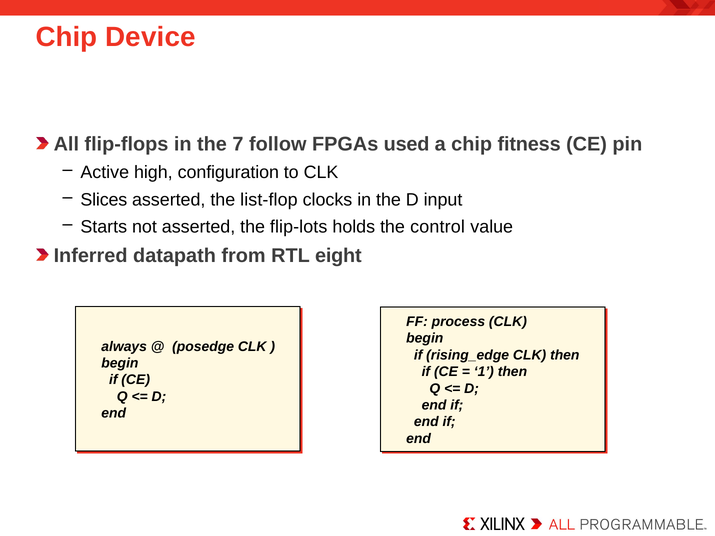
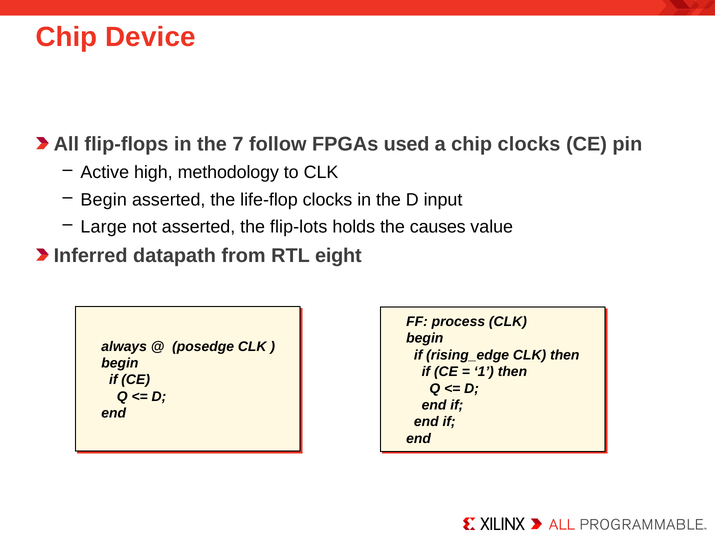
chip fitness: fitness -> clocks
configuration: configuration -> methodology
Slices at (104, 200): Slices -> Begin
list-flop: list-flop -> life-flop
Starts: Starts -> Large
control: control -> causes
